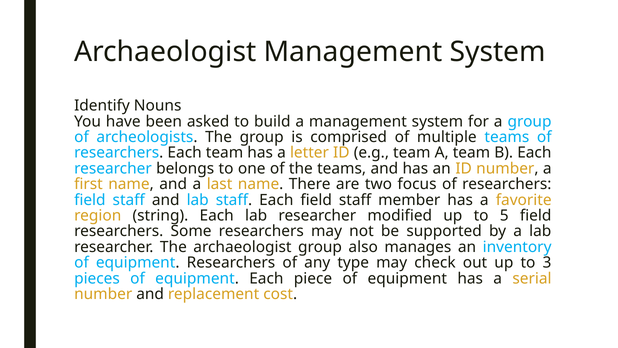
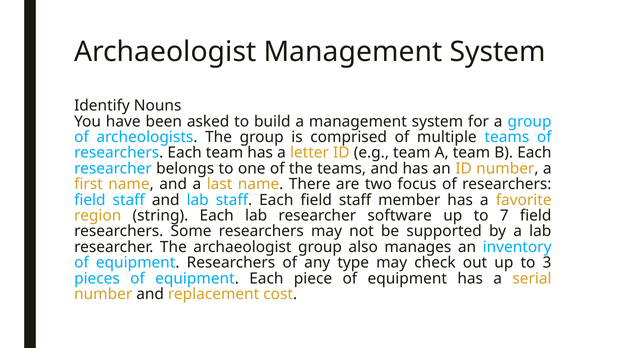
modified: modified -> software
5: 5 -> 7
